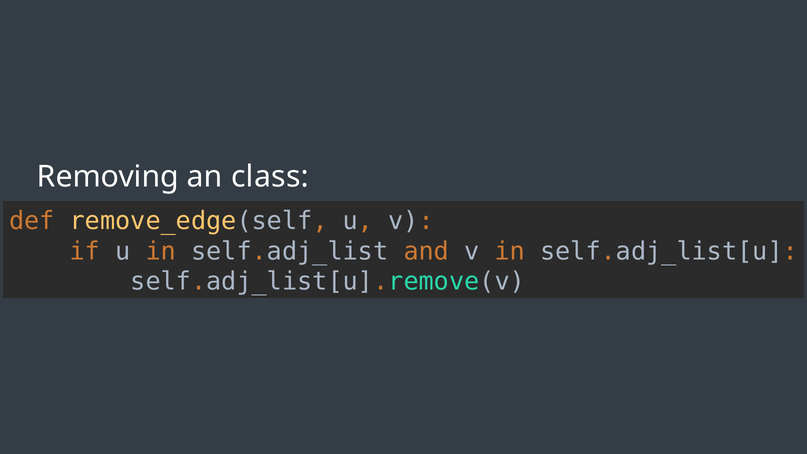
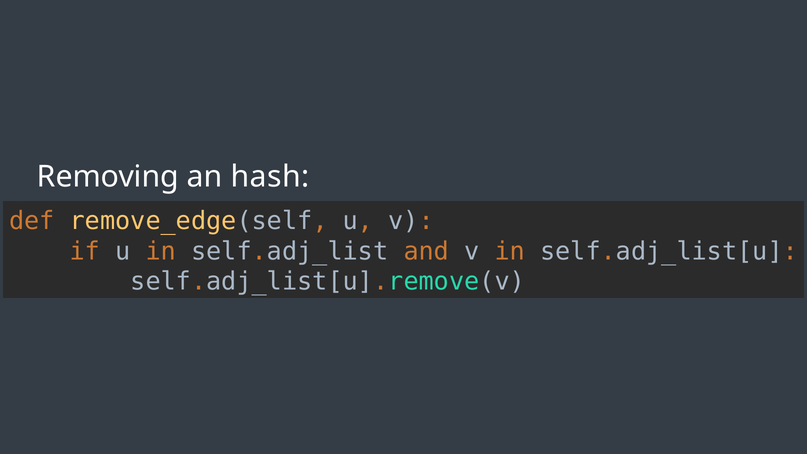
class: class -> hash
